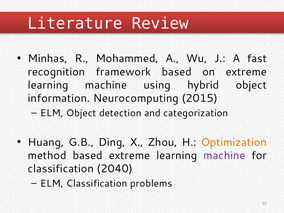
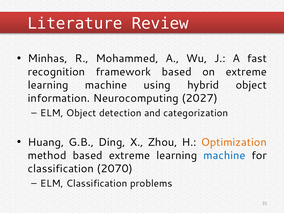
2015: 2015 -> 2027
machine at (224, 155) colour: purple -> blue
2040: 2040 -> 2070
